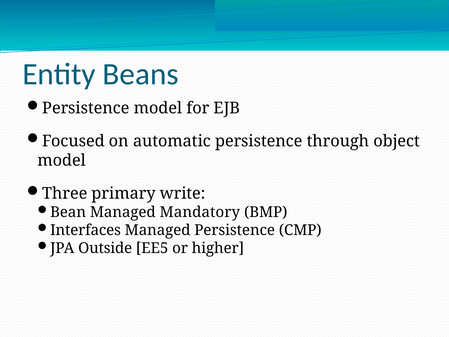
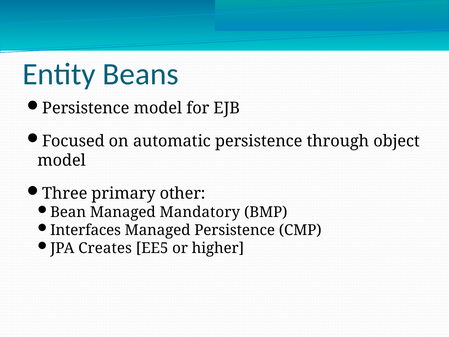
write: write -> other
Outside: Outside -> Creates
